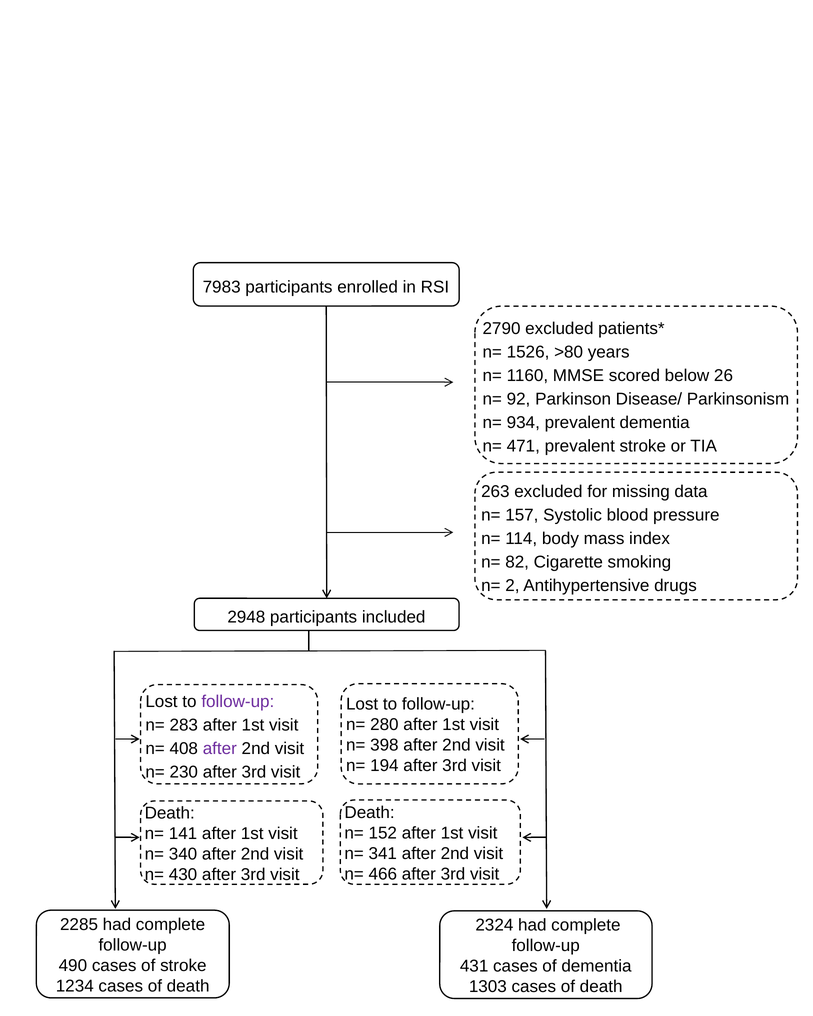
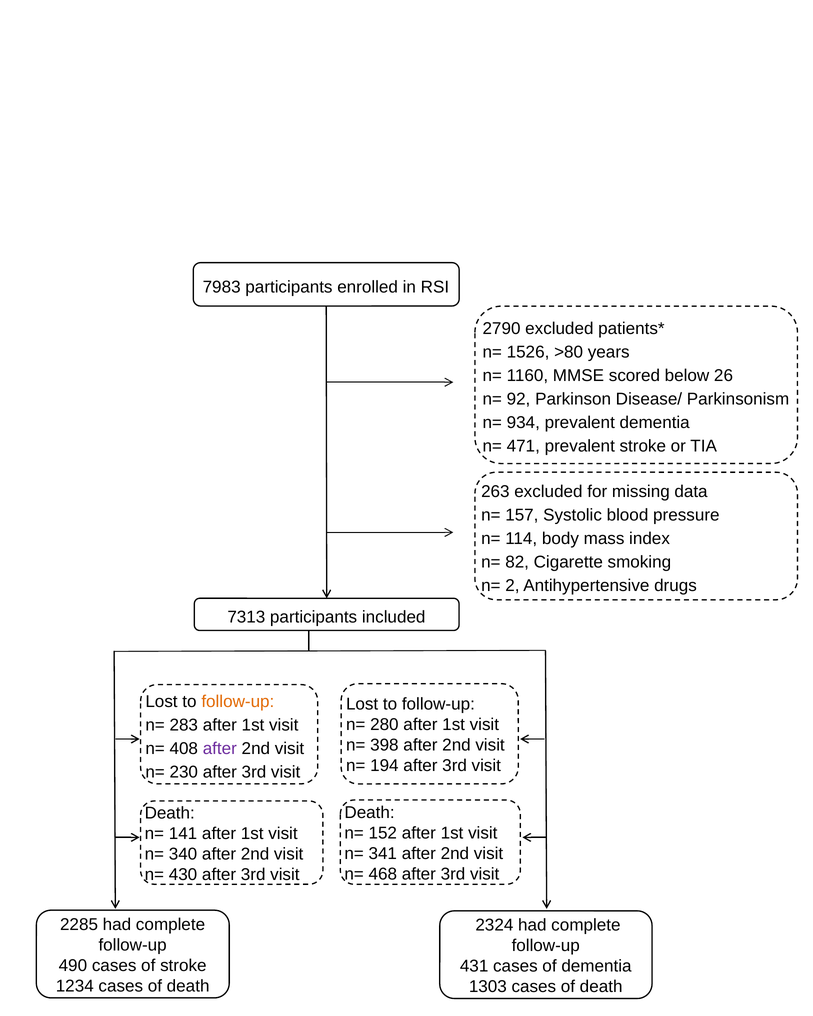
2948: 2948 -> 7313
follow-up at (238, 702) colour: purple -> orange
466: 466 -> 468
